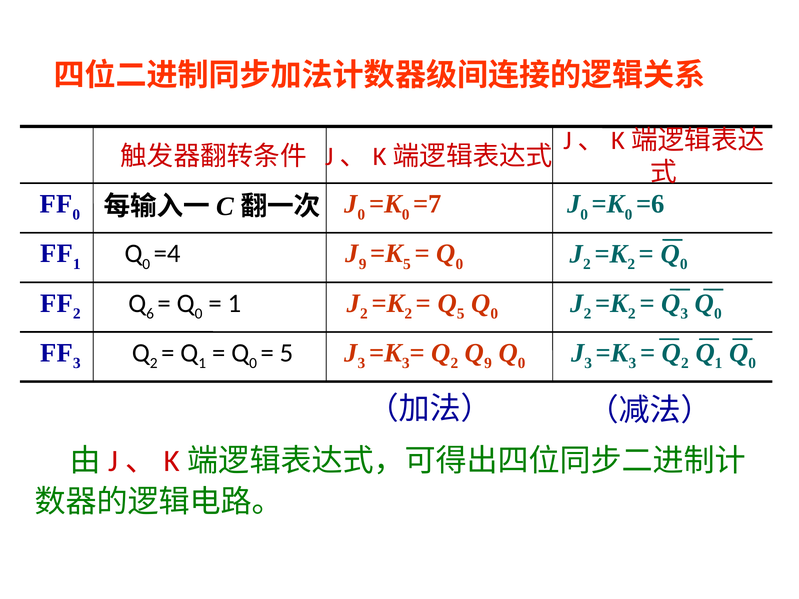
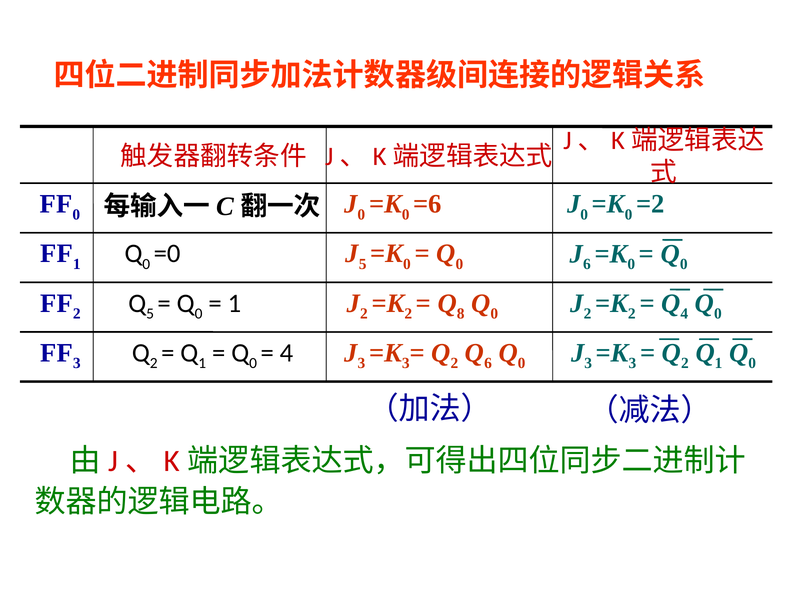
=7: =7 -> =6
=6: =6 -> =2
2 at (587, 264): 2 -> 6
2 at (631, 264): 2 -> 0
=4: =4 -> =0
9 at (363, 264): 9 -> 5
5 at (407, 264): 5 -> 0
3 at (684, 314): 3 -> 4
6 at (150, 314): 6 -> 5
5 at (461, 314): 5 -> 8
5 at (286, 353): 5 -> 4
9 at (488, 363): 9 -> 6
